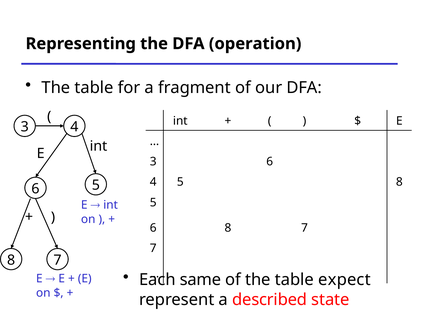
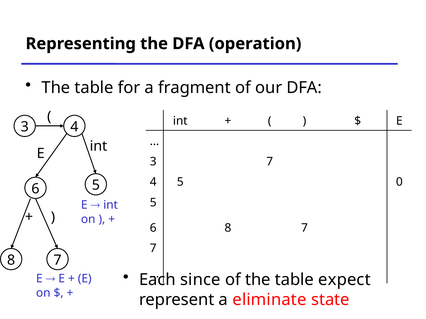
3 6: 6 -> 7
5 8: 8 -> 0
same: same -> since
described: described -> eliminate
